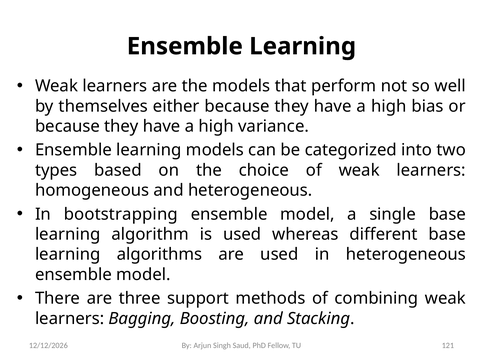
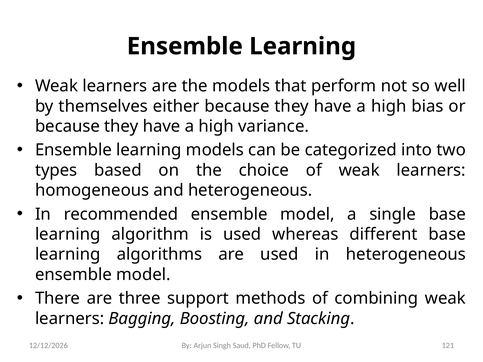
bootstrapping: bootstrapping -> recommended
